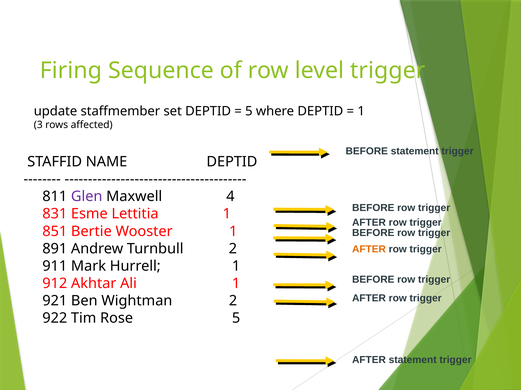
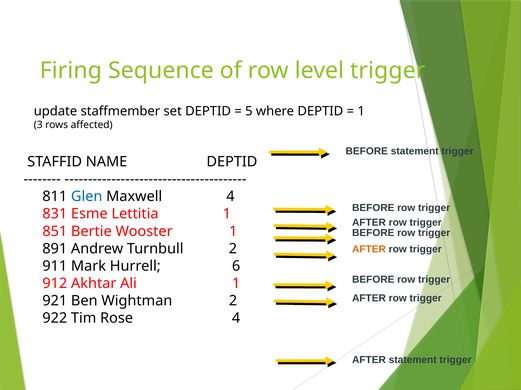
Glen colour: purple -> blue
Hurrell 1: 1 -> 6
Rose 5: 5 -> 4
